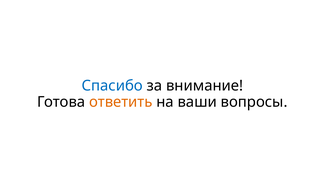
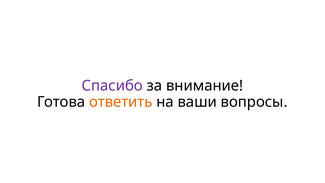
Спасибо colour: blue -> purple
